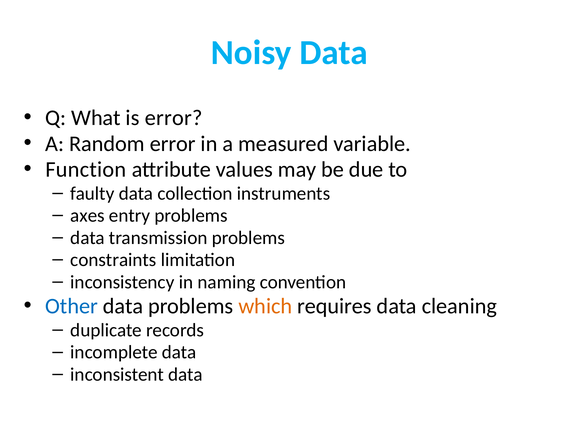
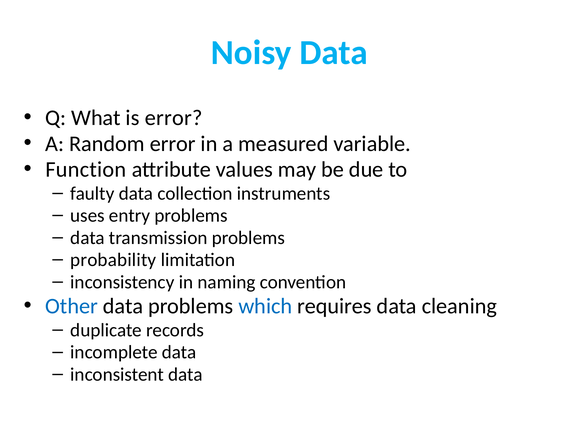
axes: axes -> uses
constraints: constraints -> probability
which colour: orange -> blue
